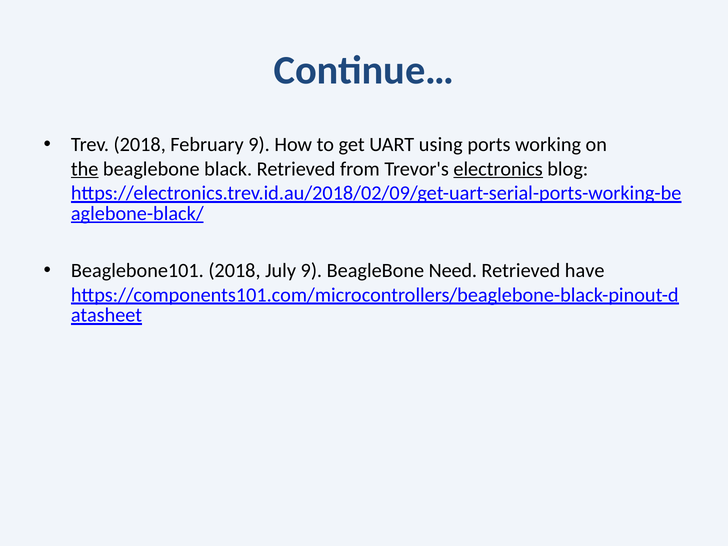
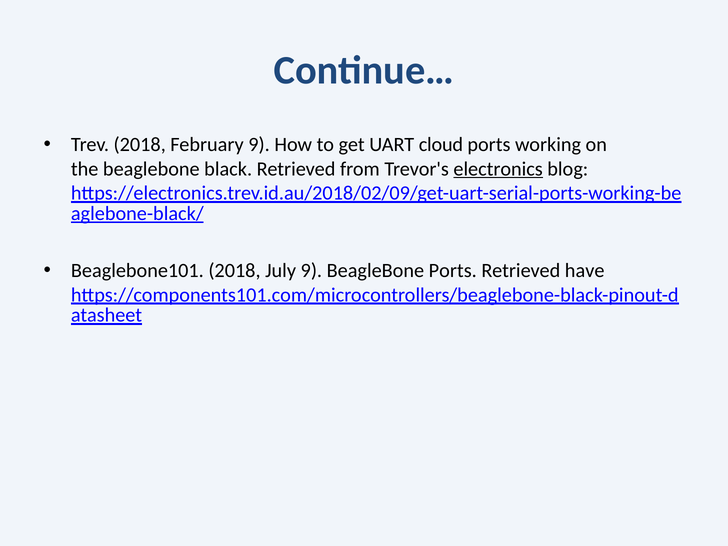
using: using -> cloud
the underline: present -> none
BeagleBone Need: Need -> Ports
